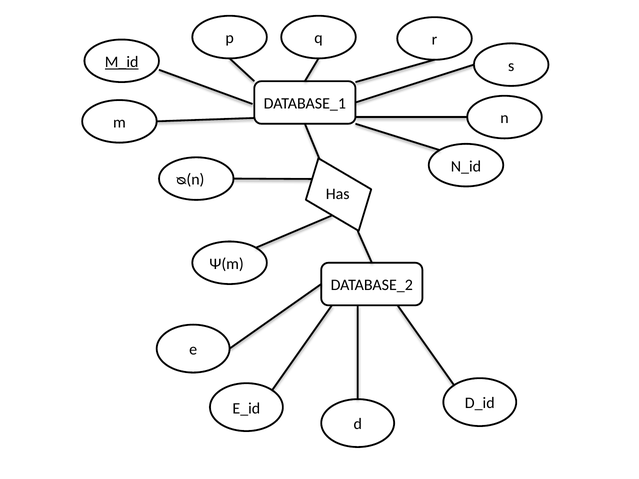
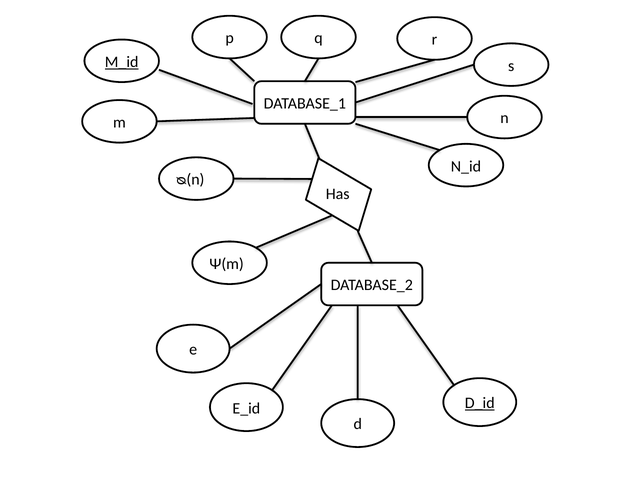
D_id underline: none -> present
